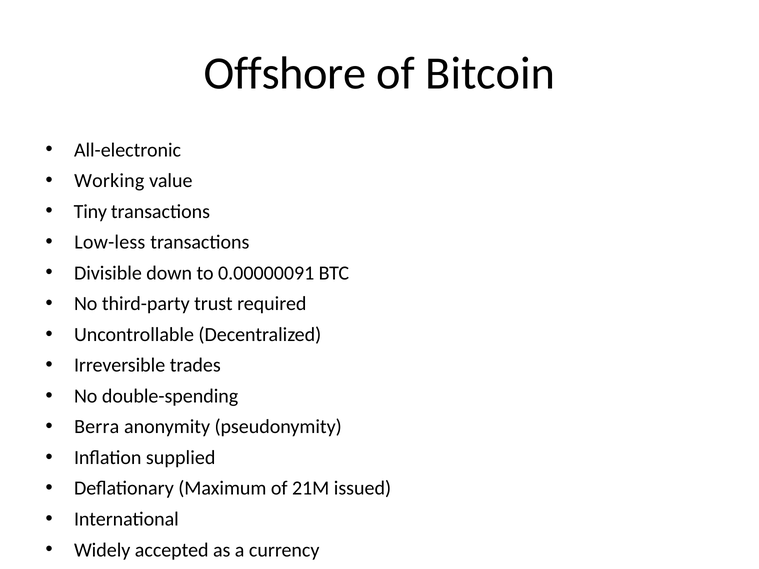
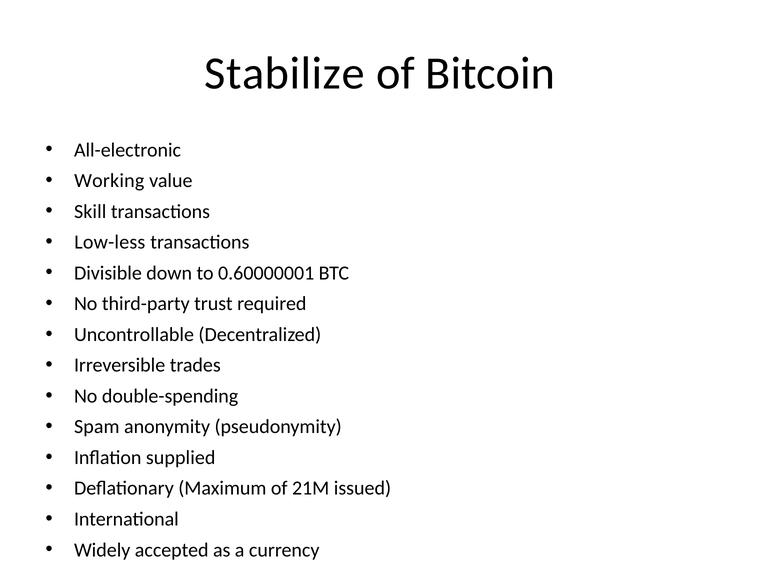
Offshore: Offshore -> Stabilize
Tiny: Tiny -> Skill
0.00000091: 0.00000091 -> 0.60000001
Berra: Berra -> Spam
